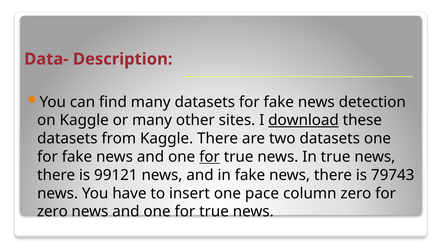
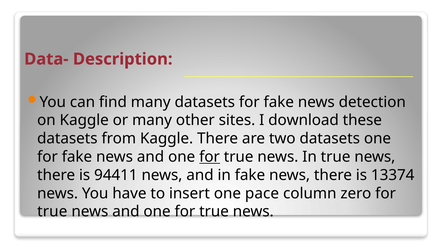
download underline: present -> none
99121: 99121 -> 94411
79743: 79743 -> 13374
zero at (52, 211): zero -> true
